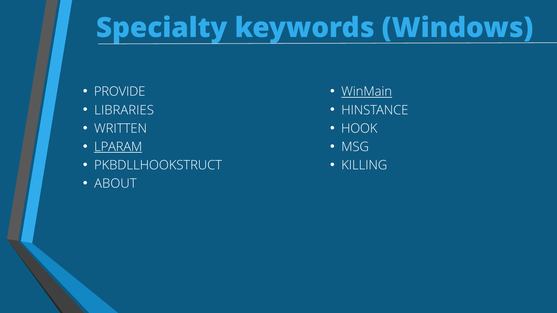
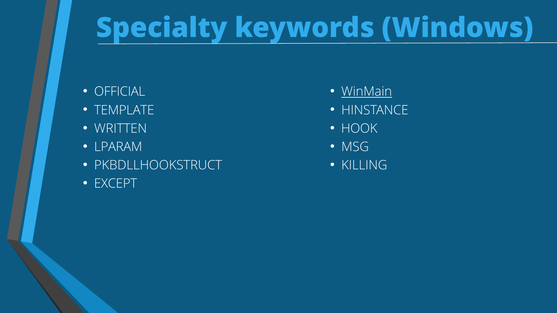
PROVIDE: PROVIDE -> OFFICIAL
LIBRARIES: LIBRARIES -> TEMPLATE
LPARAM underline: present -> none
ABOUT: ABOUT -> EXCEPT
